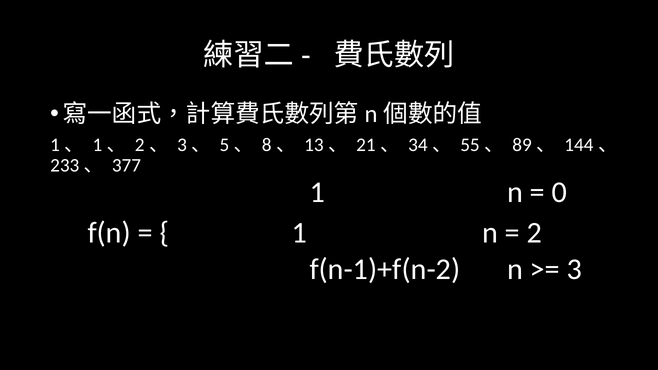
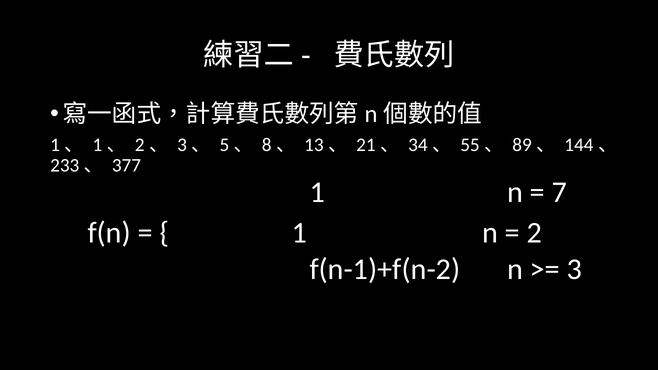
0: 0 -> 7
